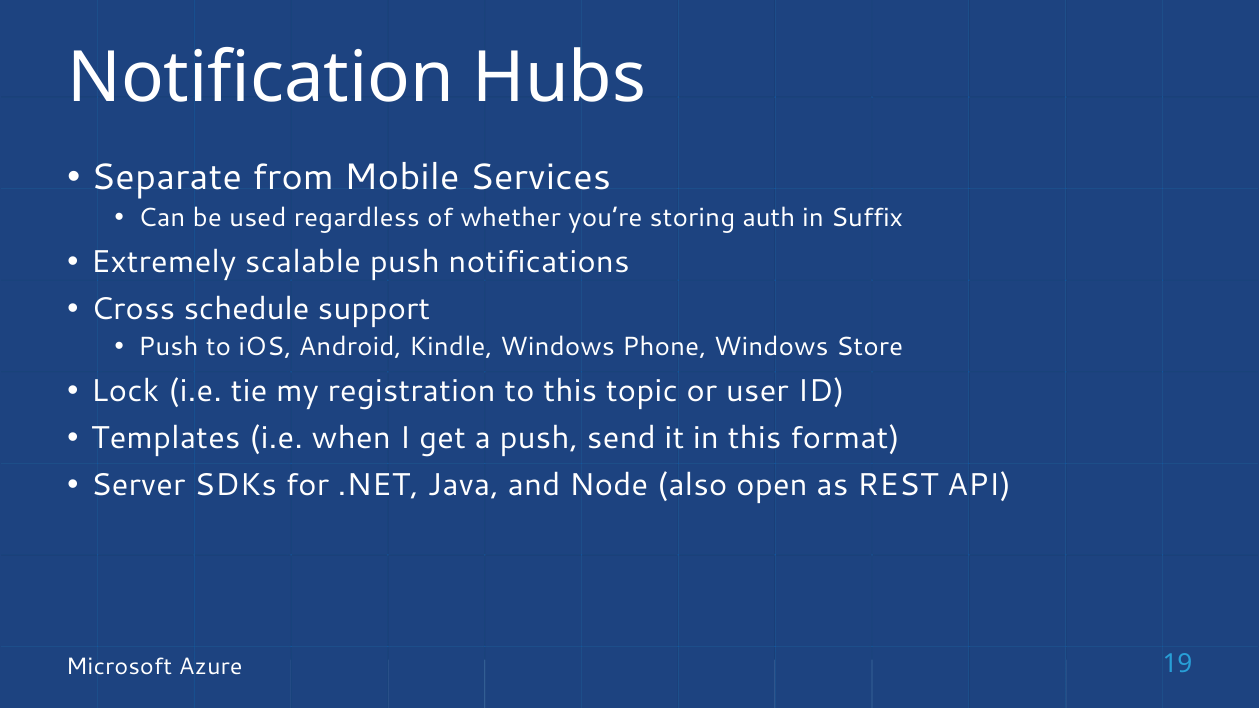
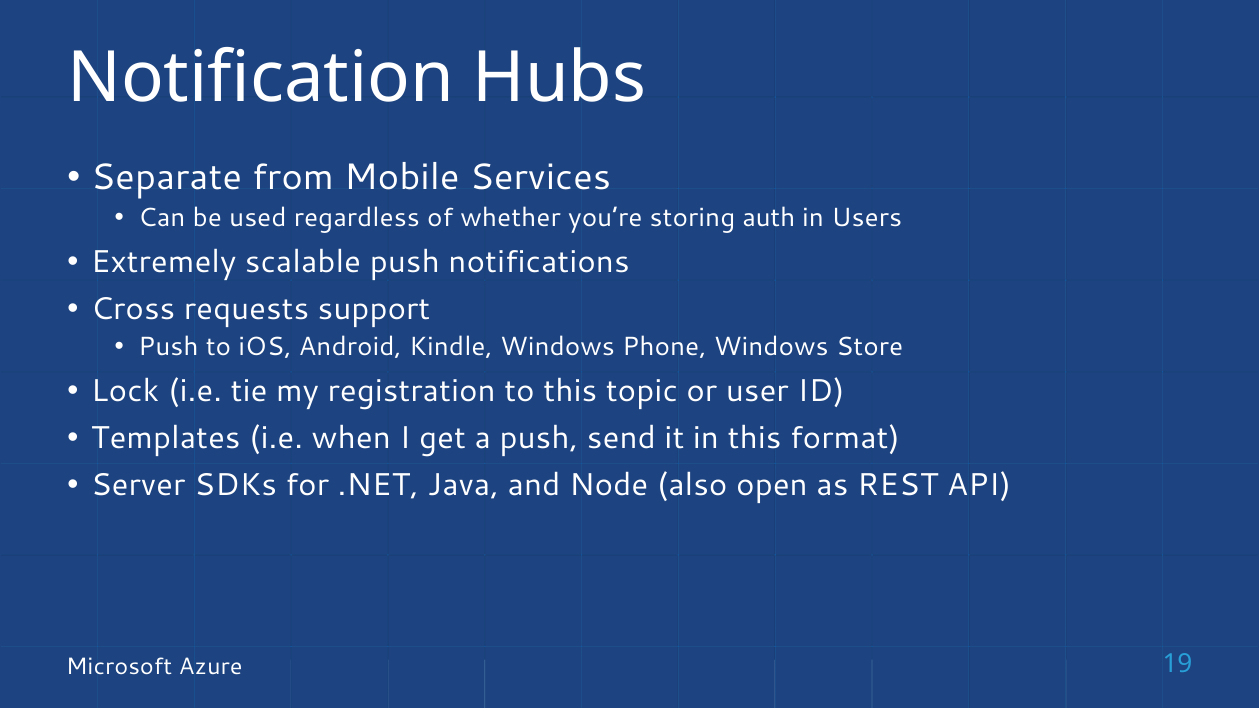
Suffix: Suffix -> Users
schedule: schedule -> requests
